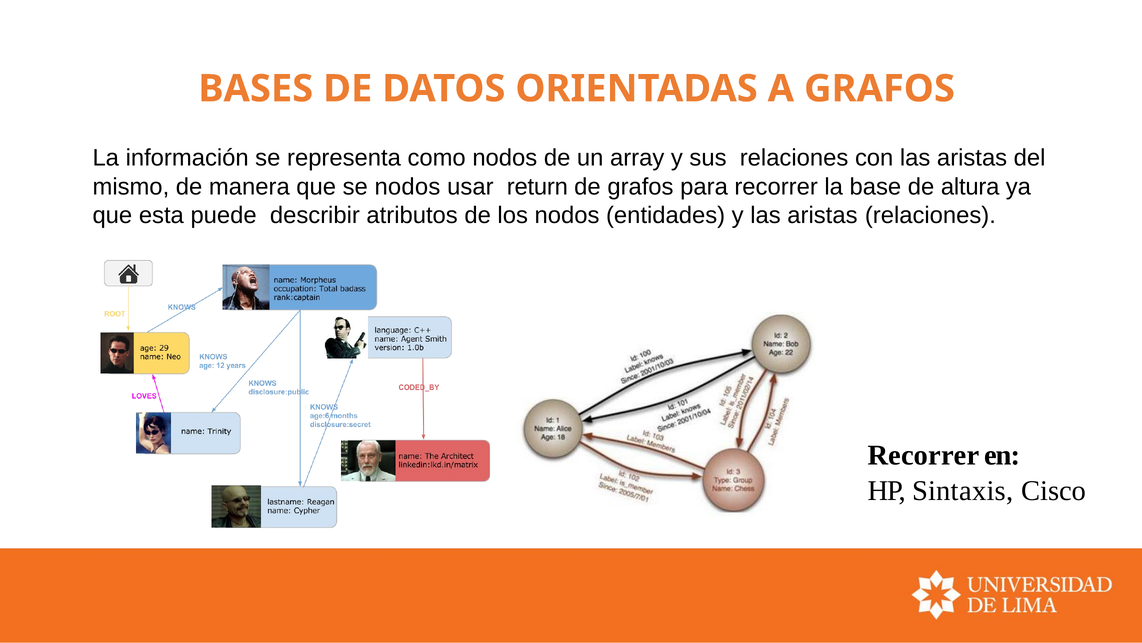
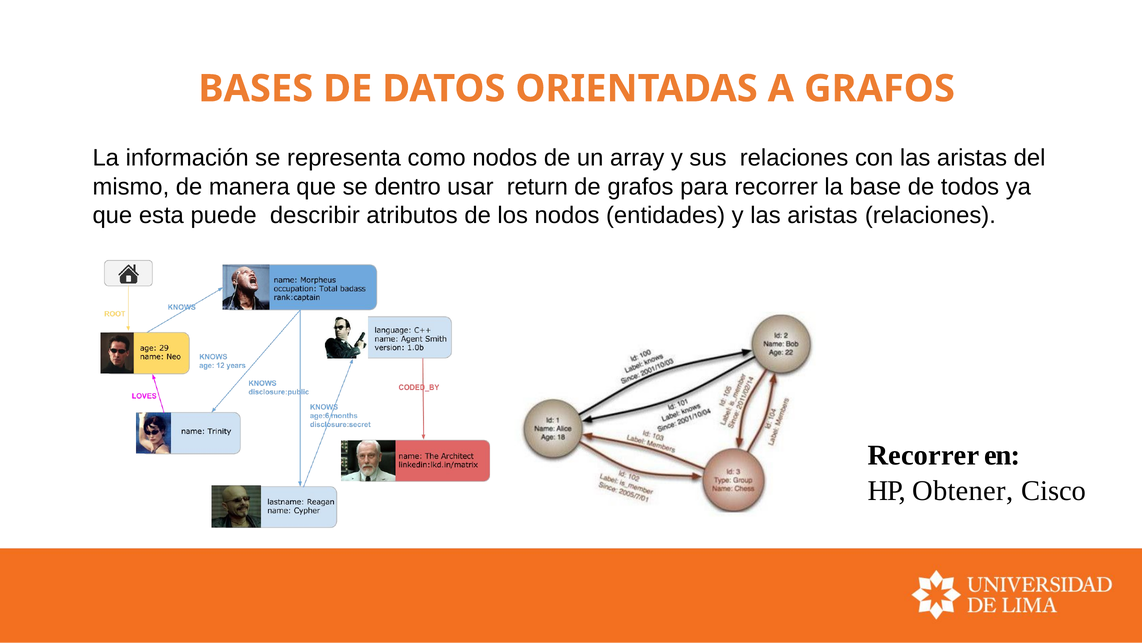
se nodos: nodos -> dentro
altura: altura -> todos
Sintaxis: Sintaxis -> Obtener
